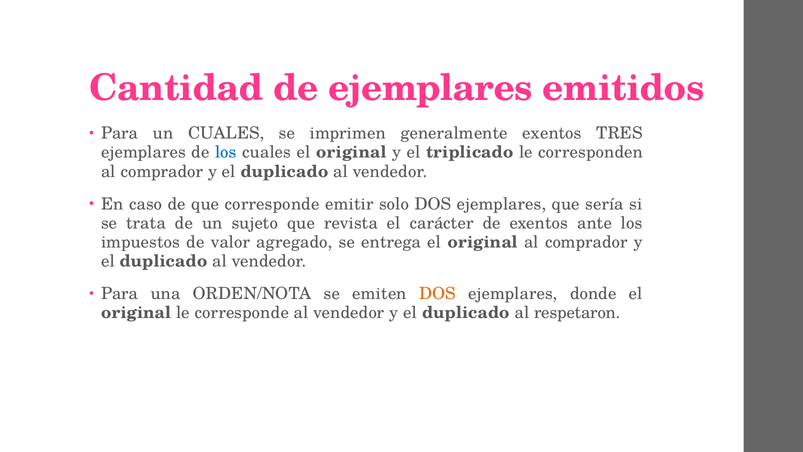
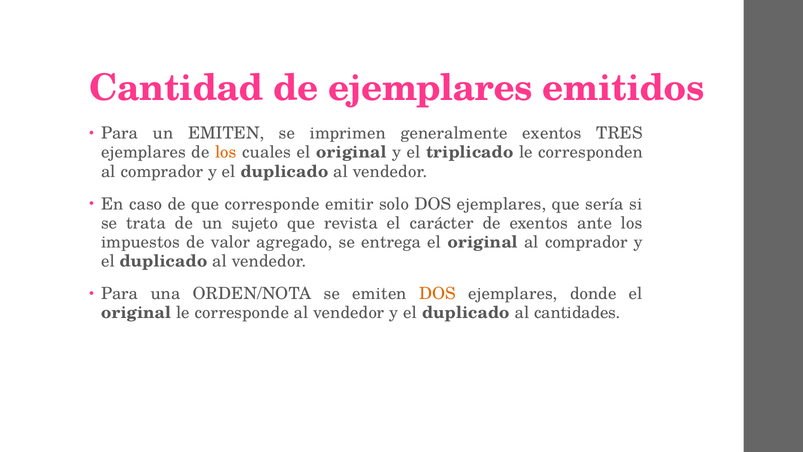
un CUALES: CUALES -> EMITEN
los at (226, 152) colour: blue -> orange
respetaron: respetaron -> cantidades
